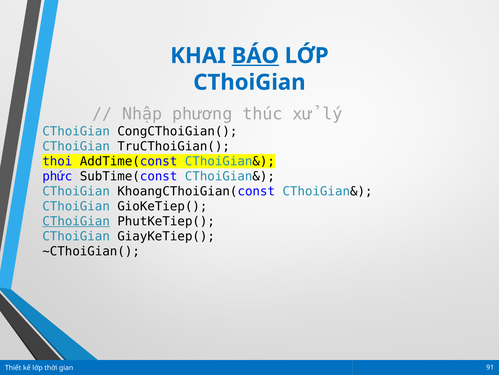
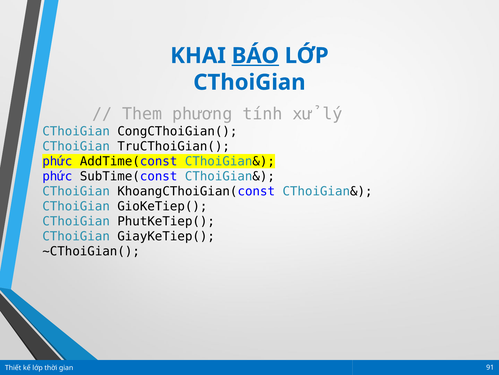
Nhập: Nhập -> Them
thúc: thúc -> tính
thoi at (57, 161): thoi -> phức
CThoiGian at (76, 221) underline: present -> none
